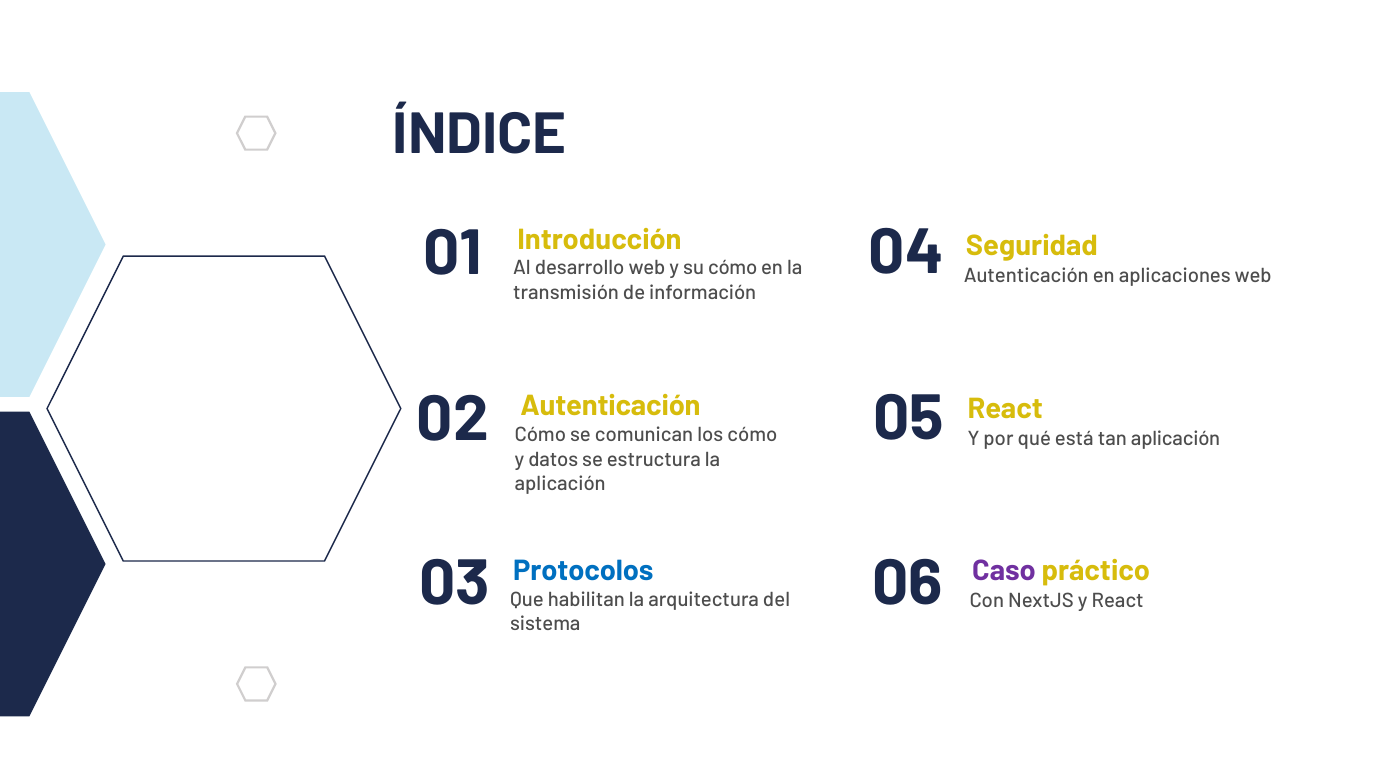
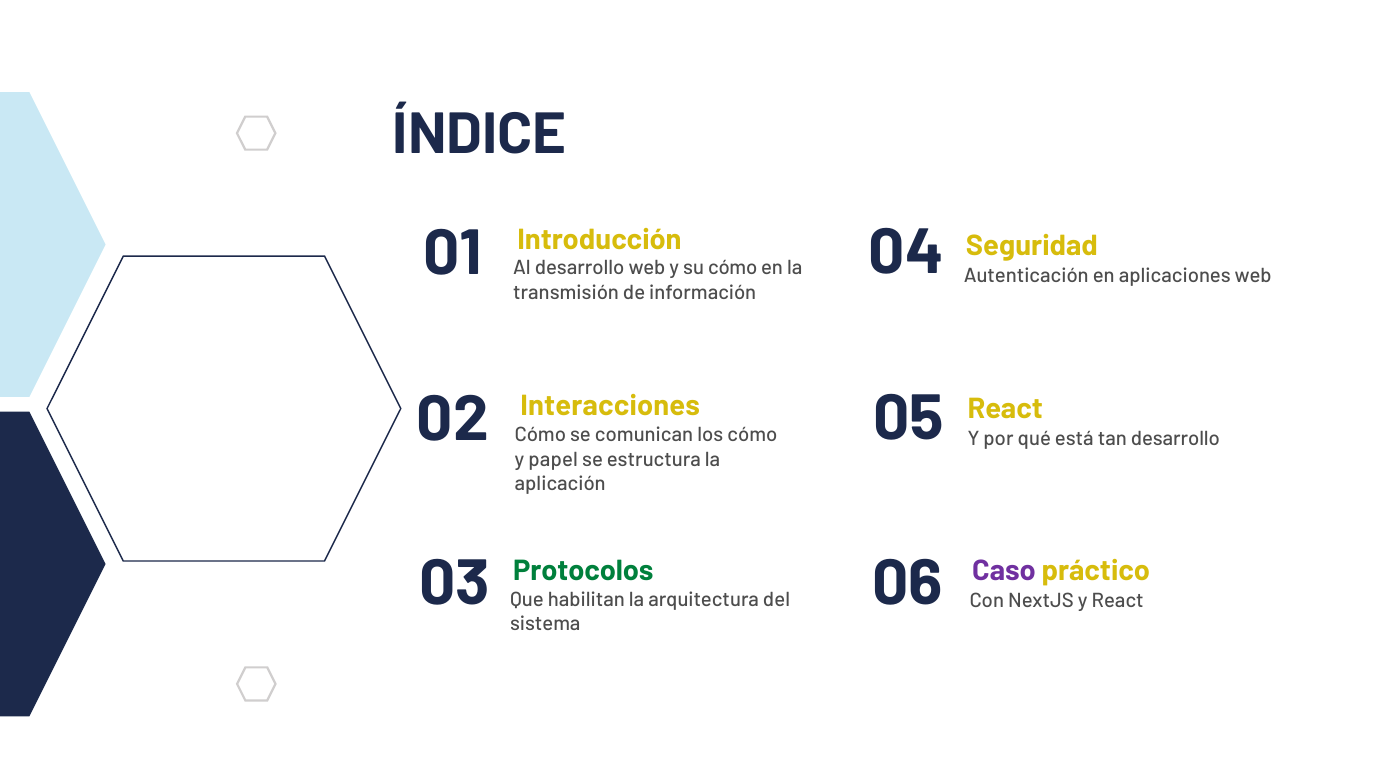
02 Autenticación: Autenticación -> Interacciones
tan aplicación: aplicación -> desarrollo
datos: datos -> papel
Protocolos colour: blue -> green
